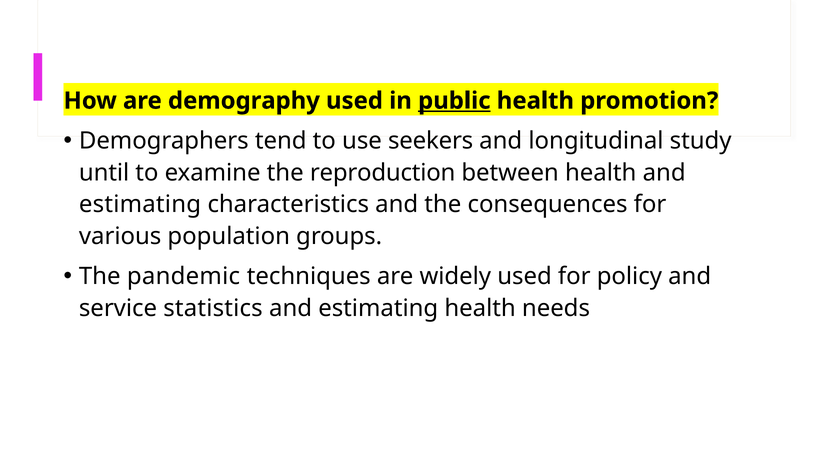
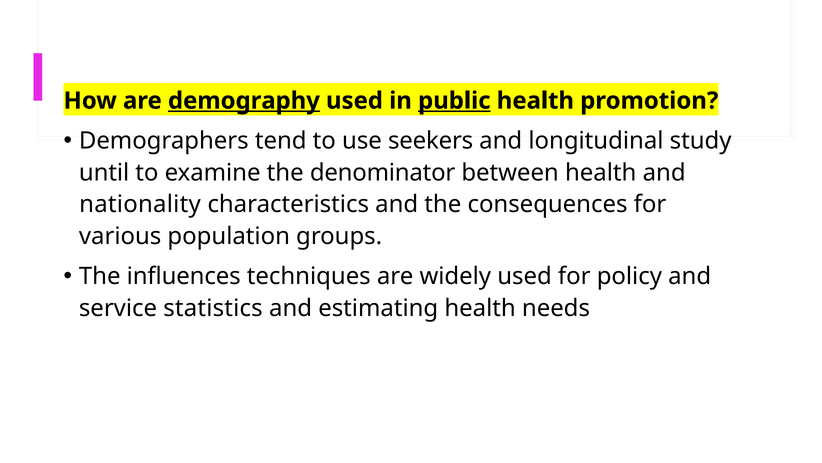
demography underline: none -> present
reproduction: reproduction -> denominator
estimating at (140, 204): estimating -> nationality
pandemic: pandemic -> influences
